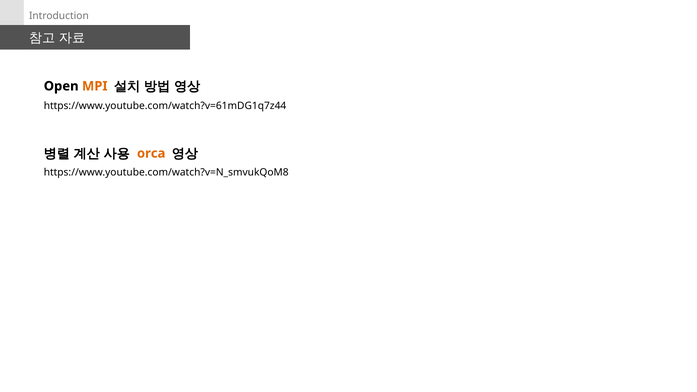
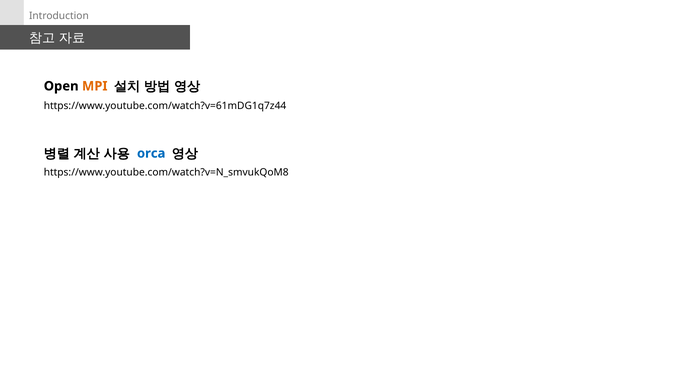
orca colour: orange -> blue
